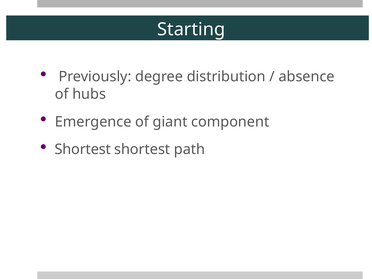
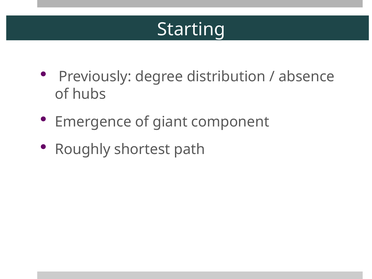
Shortest at (83, 149): Shortest -> Roughly
